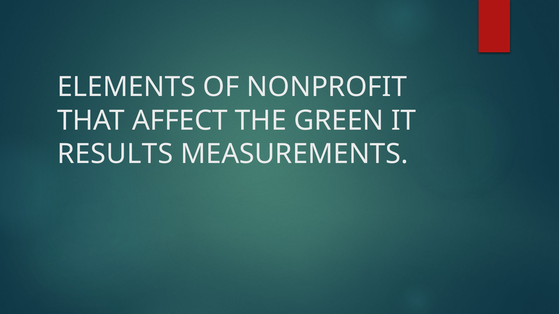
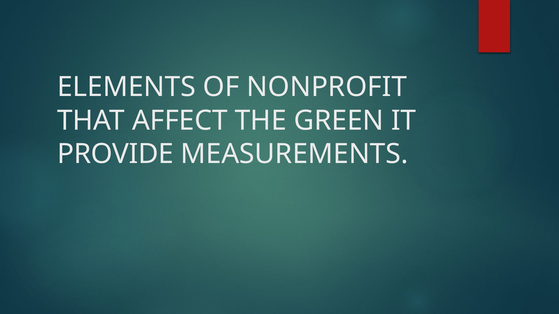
RESULTS: RESULTS -> PROVIDE
